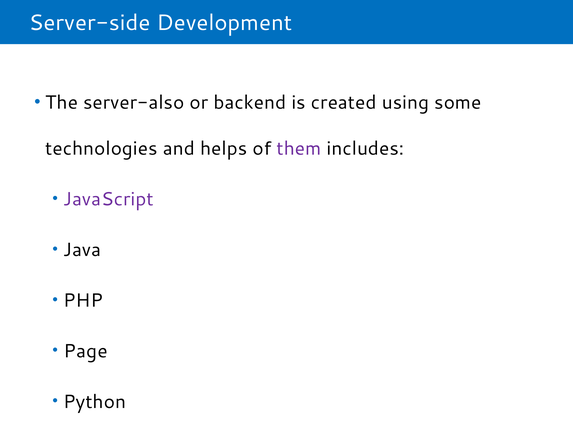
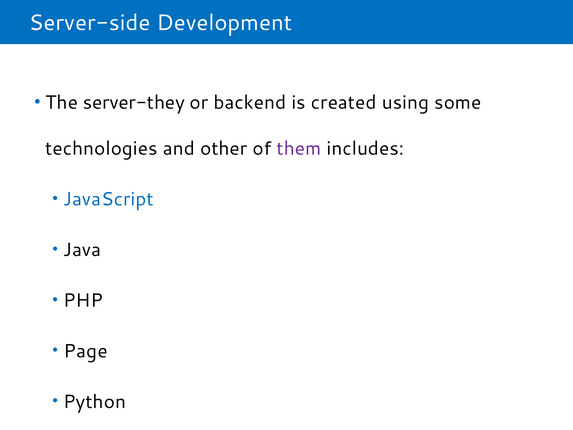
server-also: server-also -> server-they
helps: helps -> other
JavaScript colour: purple -> blue
